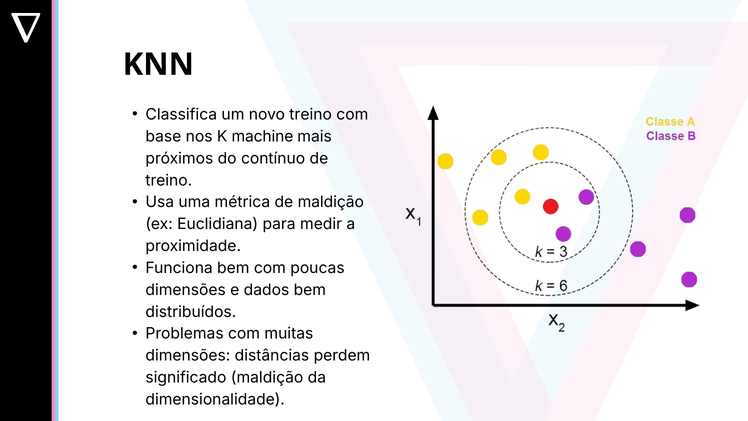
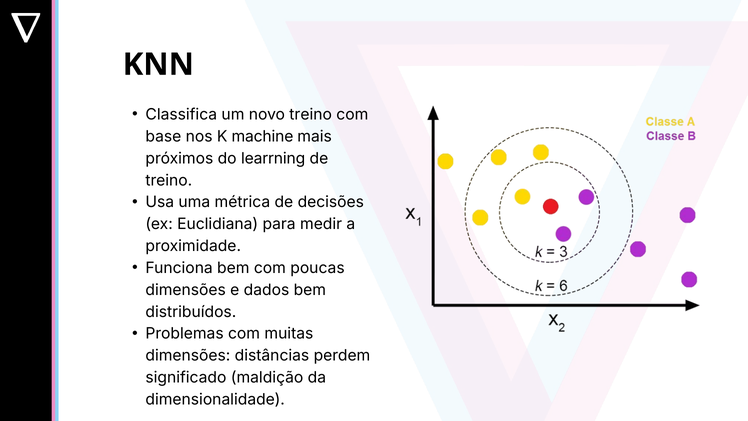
contínuo: contínuo -> learrning
de maldição: maldição -> decisões
